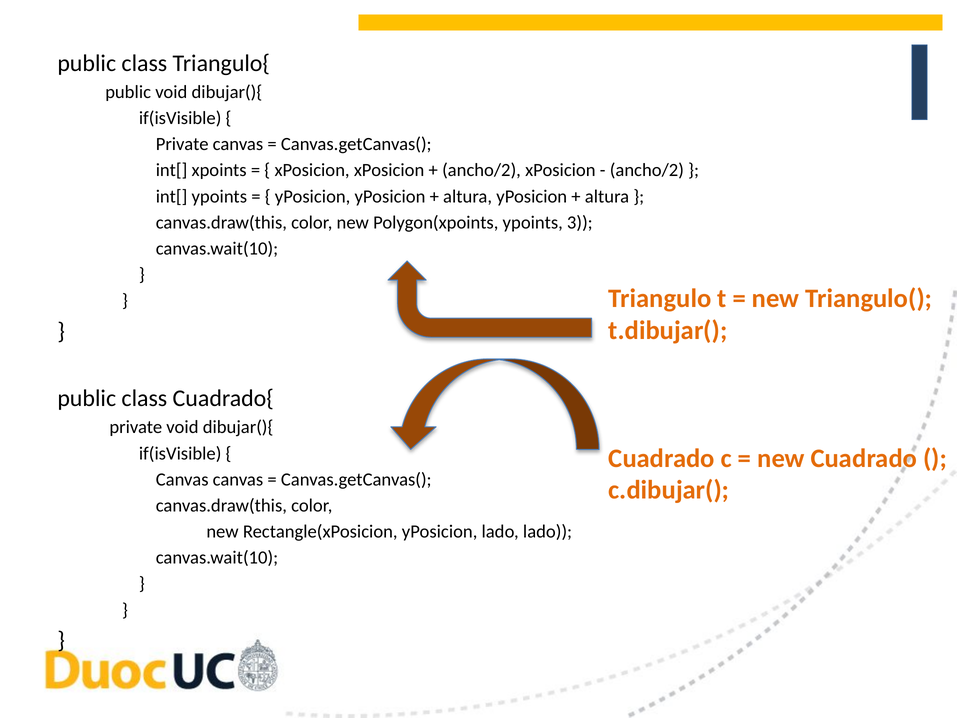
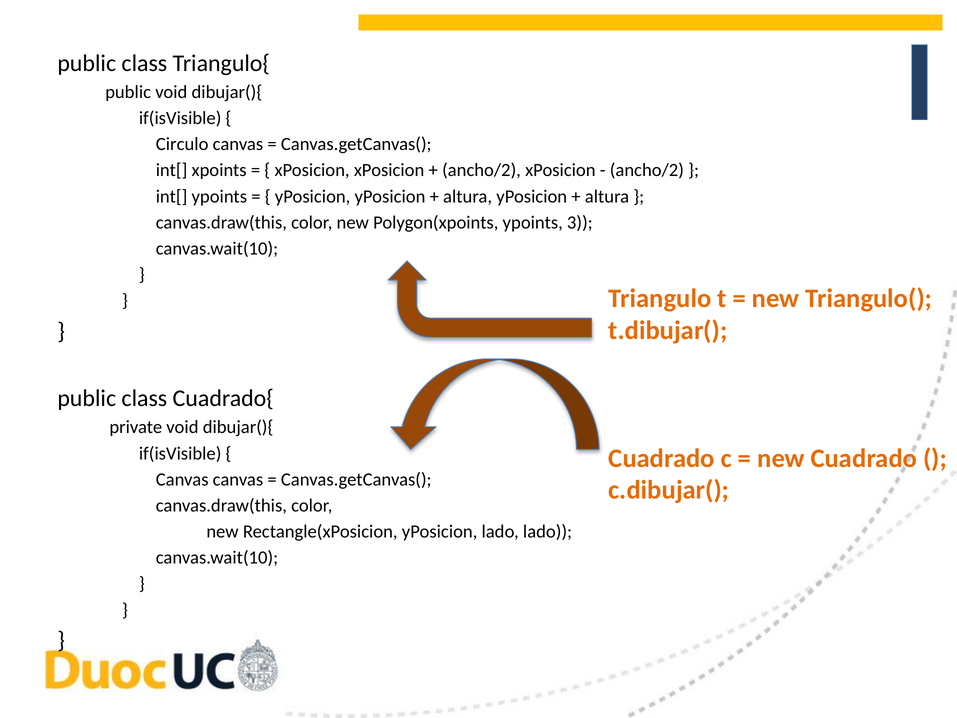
Private at (182, 144): Private -> Circulo
